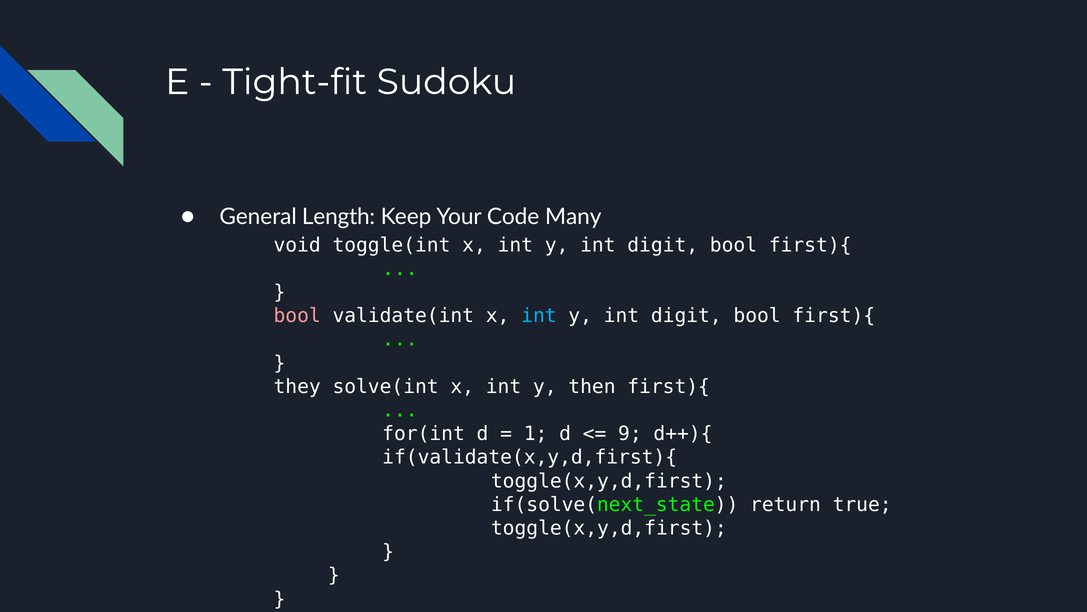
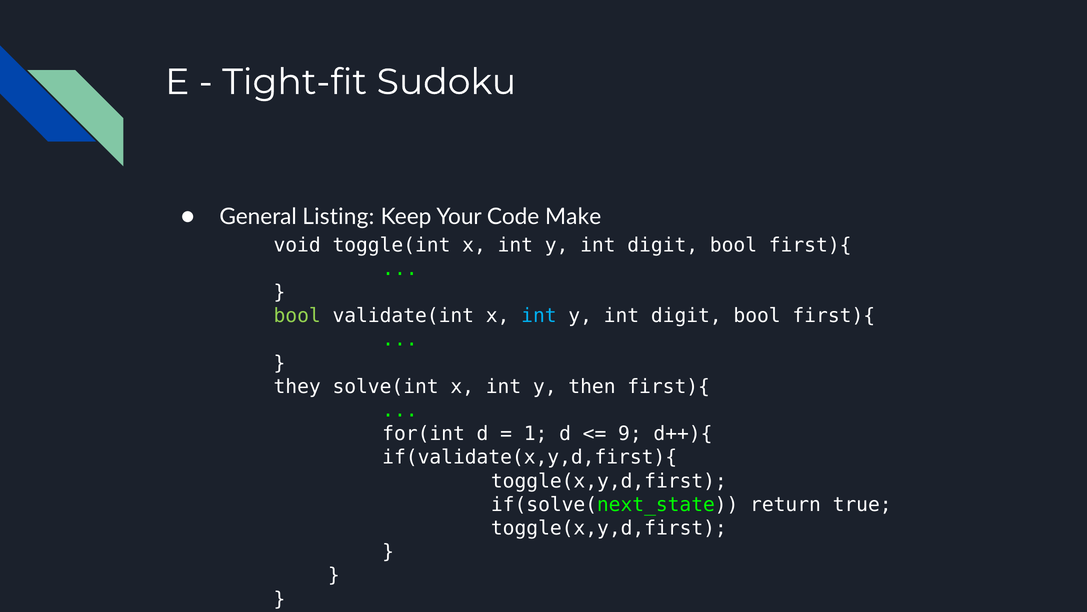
Length: Length -> Listing
Many: Many -> Make
bool at (297, 316) colour: pink -> light green
